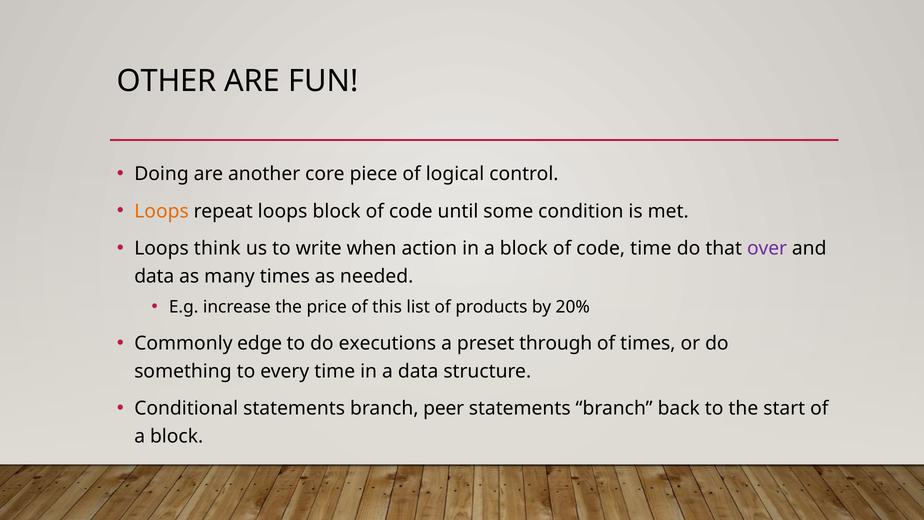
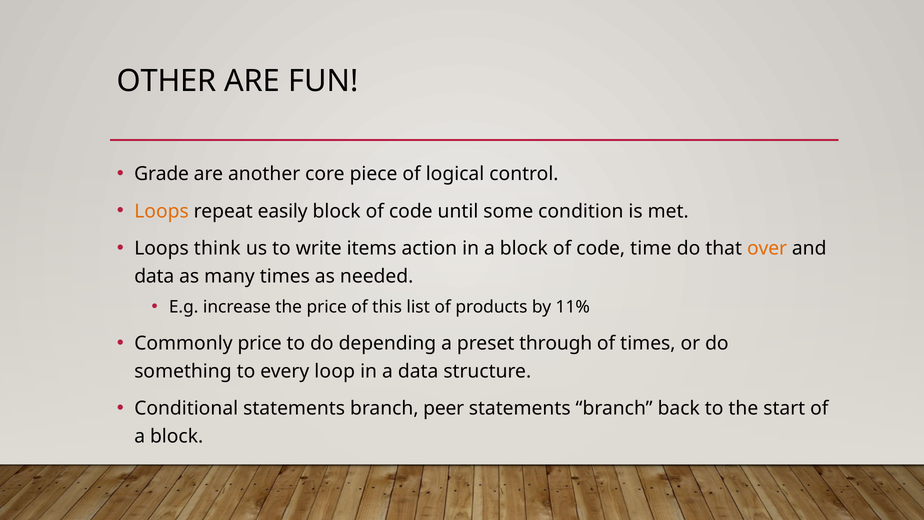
Doing: Doing -> Grade
repeat loops: loops -> easily
when: when -> items
over colour: purple -> orange
20%: 20% -> 11%
Commonly edge: edge -> price
executions: executions -> depending
every time: time -> loop
